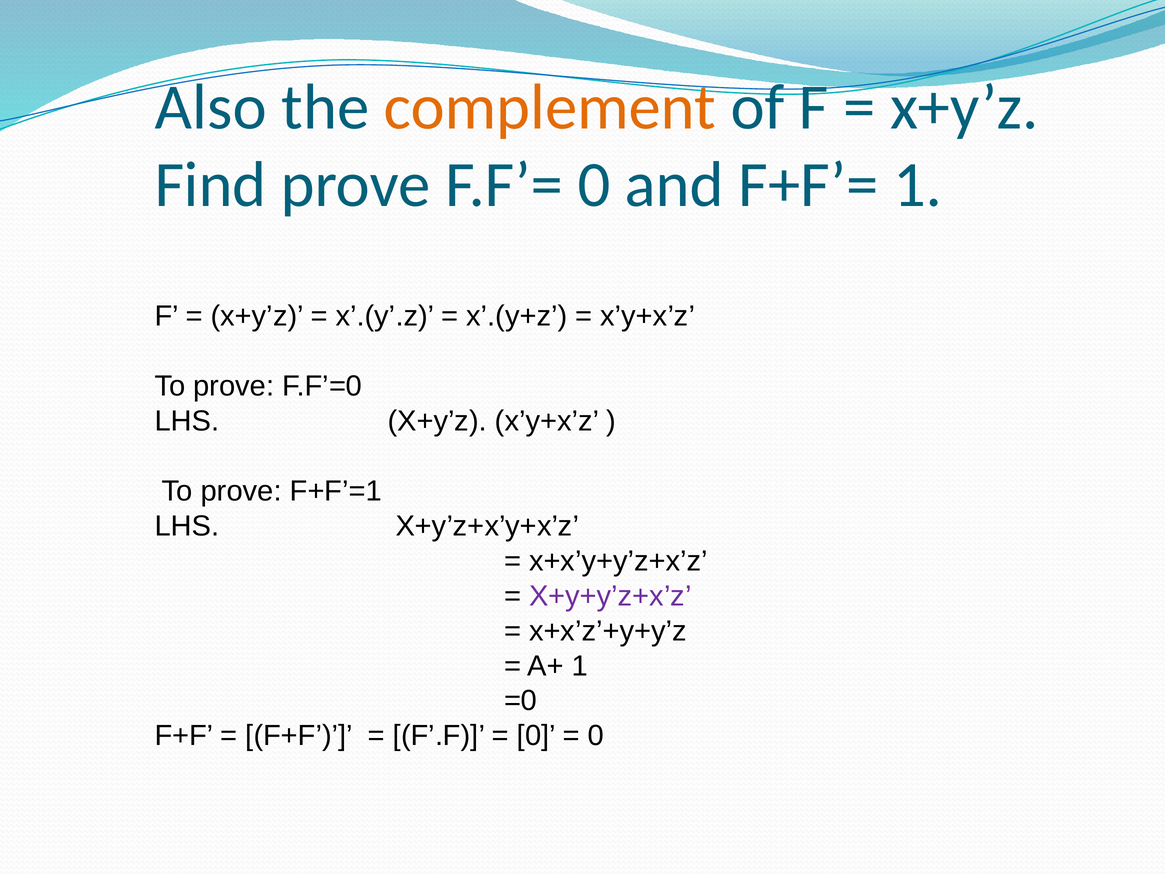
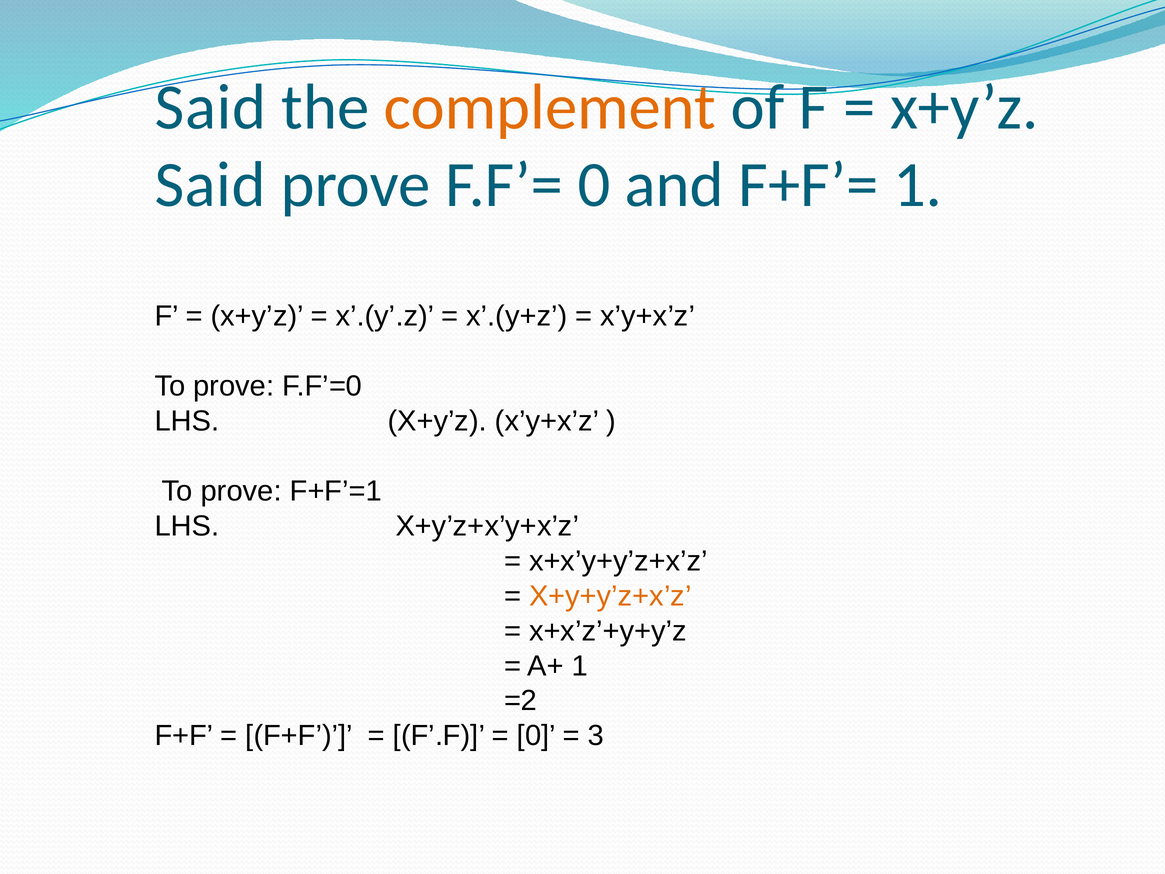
Also at (211, 107): Also -> Said
Find at (210, 185): Find -> Said
X+y+y’z+x’z colour: purple -> orange
=0: =0 -> =2
0 at (596, 736): 0 -> 3
